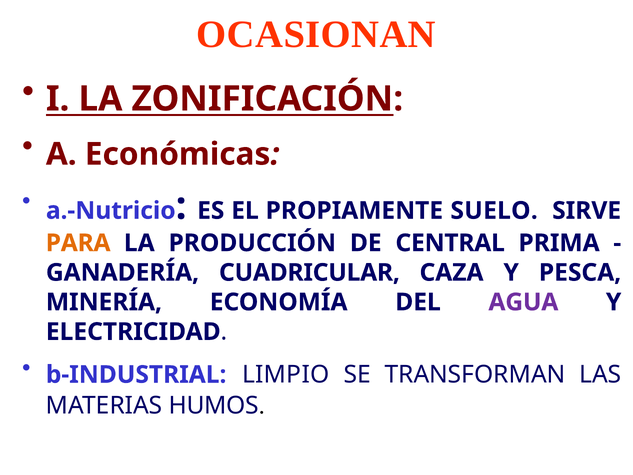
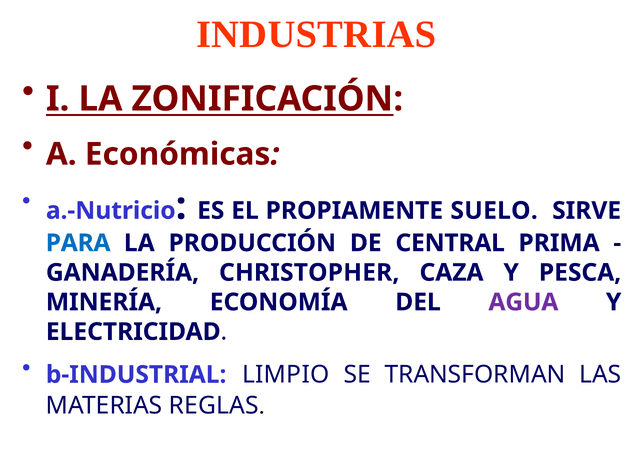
OCASIONAN: OCASIONAN -> INDUSTRIAS
PARA colour: orange -> blue
CUADRICULAR: CUADRICULAR -> CHRISTOPHER
HUMOS: HUMOS -> REGLAS
